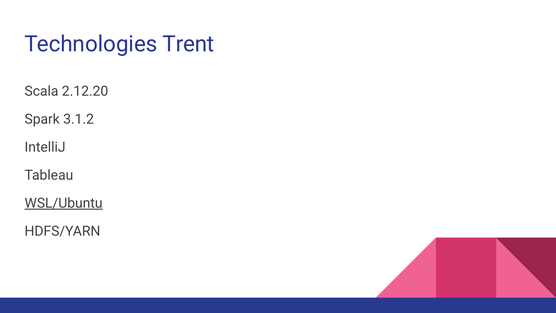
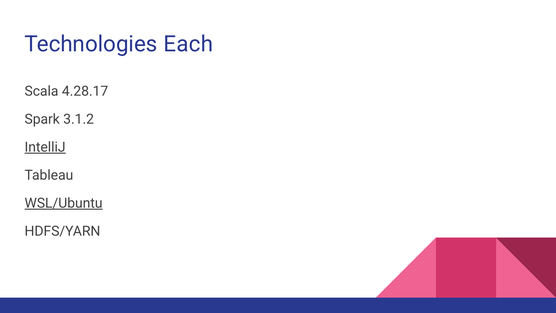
Trent: Trent -> Each
2.12.20: 2.12.20 -> 4.28.17
IntelliJ underline: none -> present
